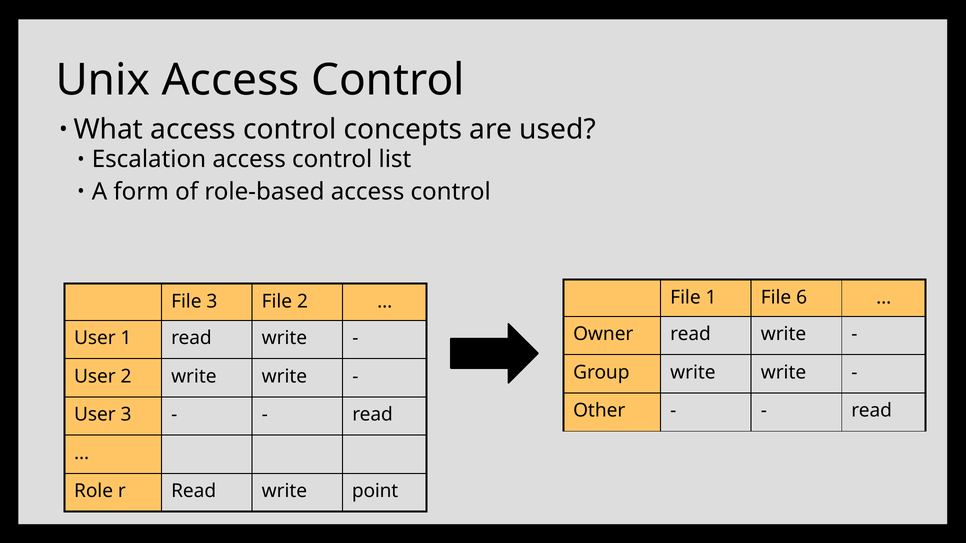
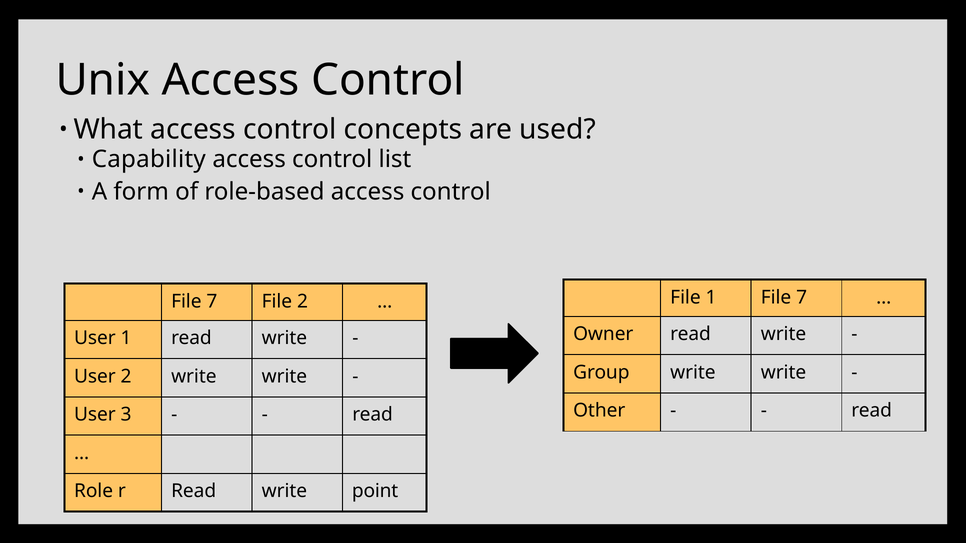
Escalation: Escalation -> Capability
1 File 6: 6 -> 7
3 at (212, 301): 3 -> 7
